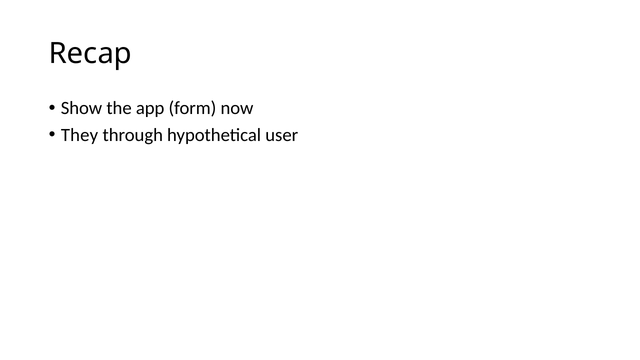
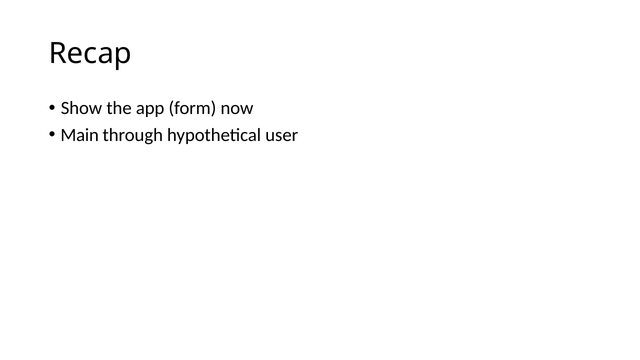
They: They -> Main
